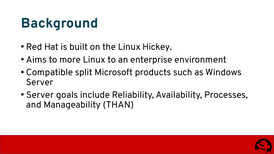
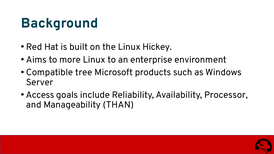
split: split -> tree
Server at (40, 95): Server -> Access
Processes: Processes -> Processor
